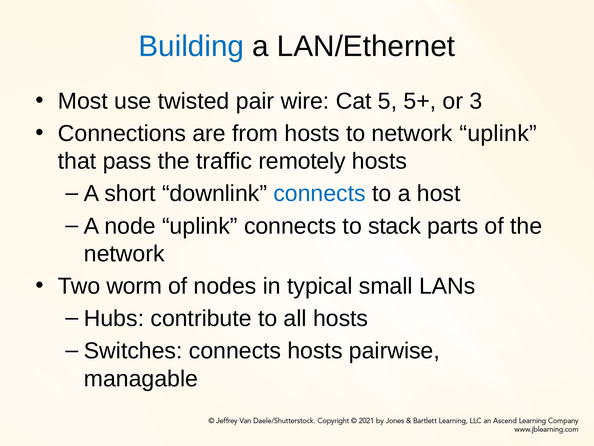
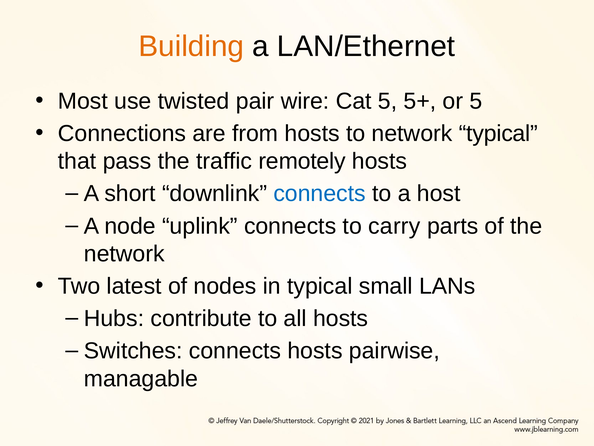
Building colour: blue -> orange
or 3: 3 -> 5
network uplink: uplink -> typical
stack: stack -> carry
worm: worm -> latest
